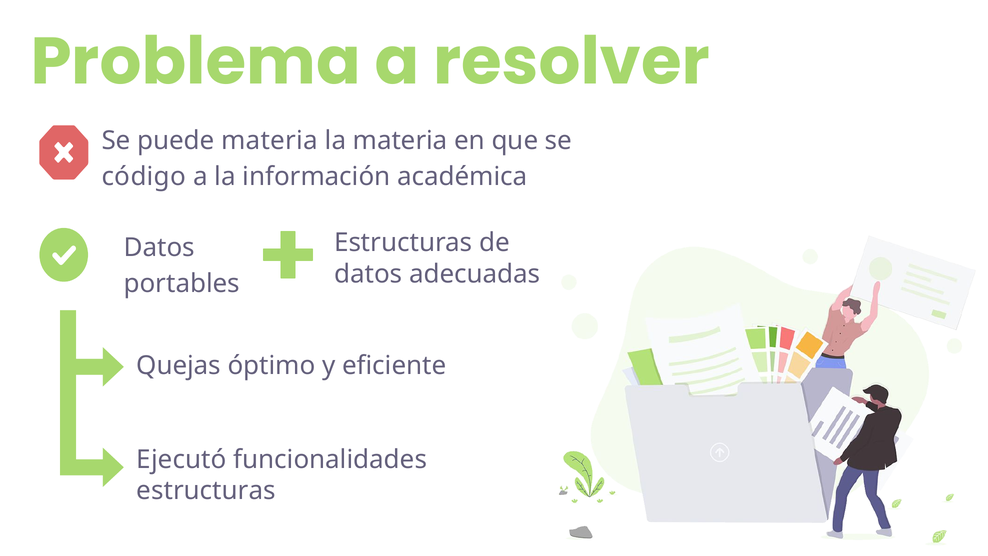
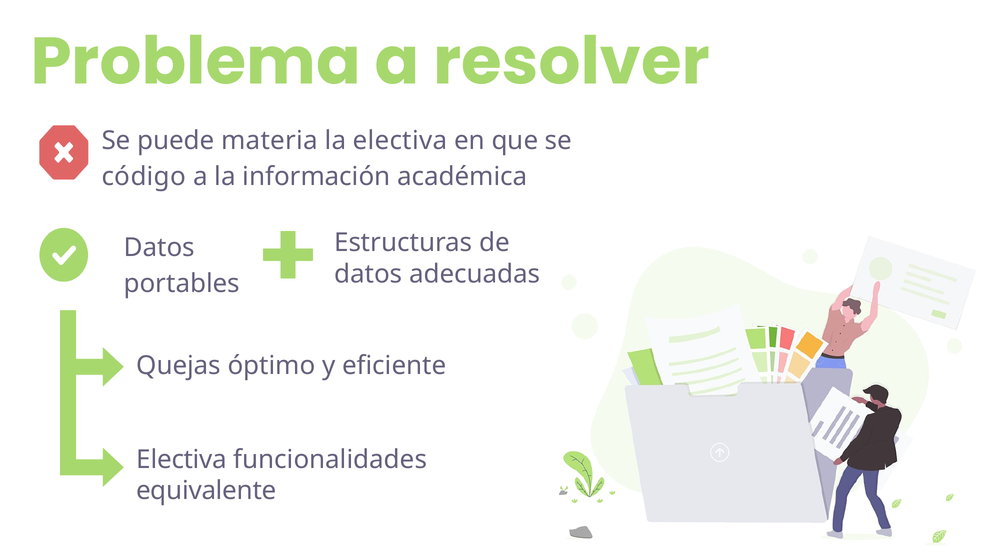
la materia: materia -> electiva
Ejecutó at (182, 459): Ejecutó -> Electiva
estructuras at (206, 490): estructuras -> equivalente
